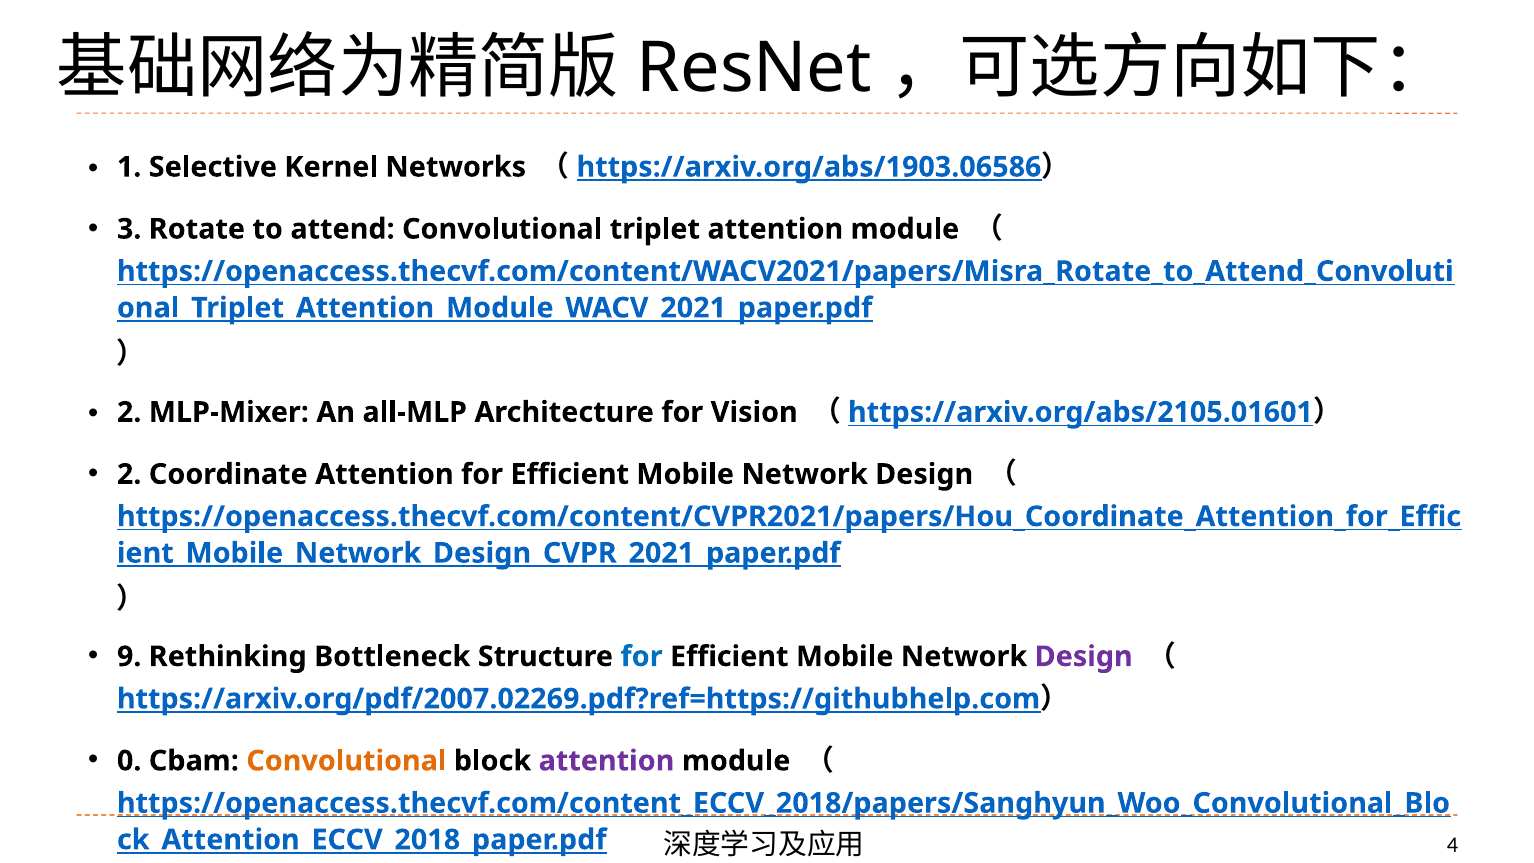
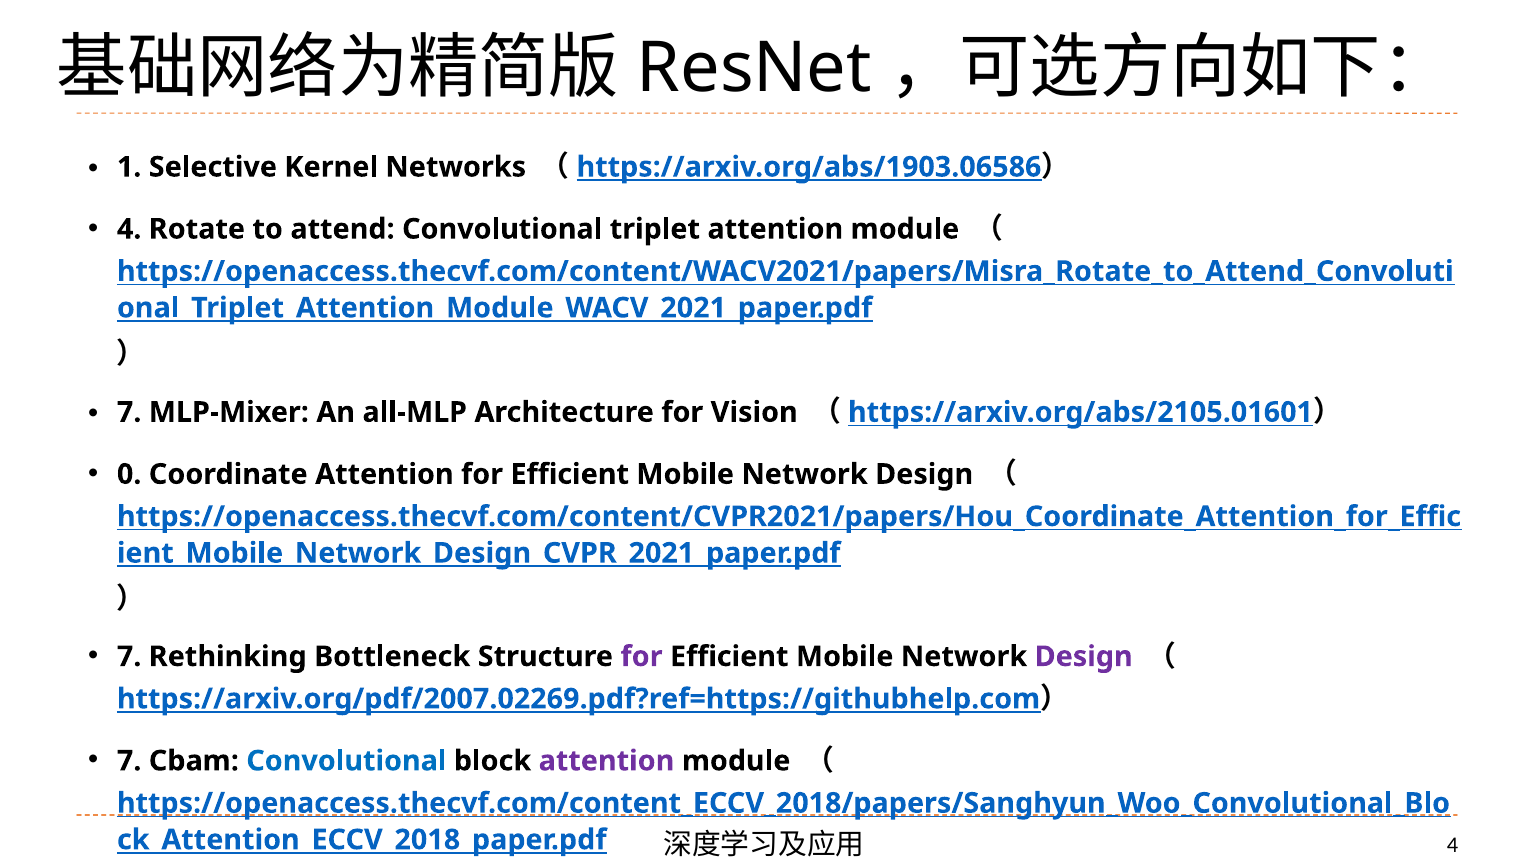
3 at (129, 229): 3 -> 4
2 at (129, 412): 2 -> 7
2 at (129, 474): 2 -> 0
9 at (129, 656): 9 -> 7
for at (642, 656) colour: blue -> purple
0 at (129, 761): 0 -> 7
Convolutional at (346, 761) colour: orange -> blue
